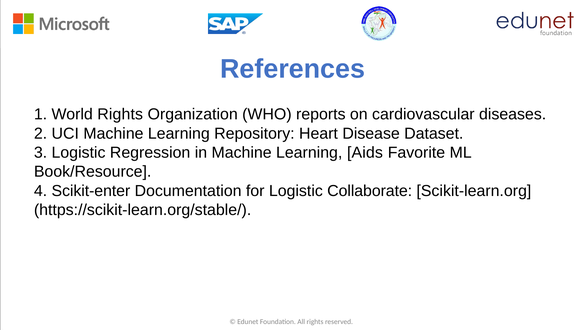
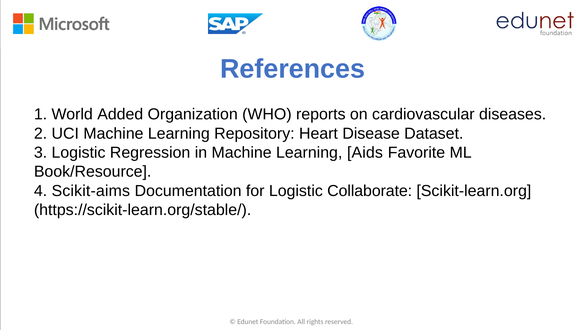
World Rights: Rights -> Added
Scikit-enter: Scikit-enter -> Scikit-aims
